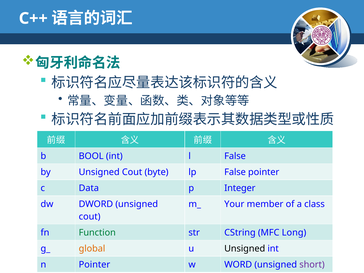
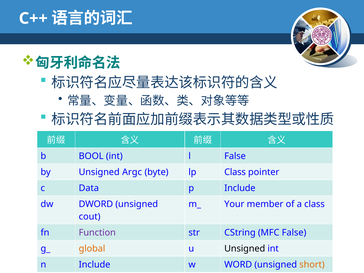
by Unsigned Cout: Cout -> Argc
lp False: False -> Class
p Integer: Integer -> Include
Function colour: green -> purple
MFC Long: Long -> False
n Pointer: Pointer -> Include
short colour: purple -> orange
